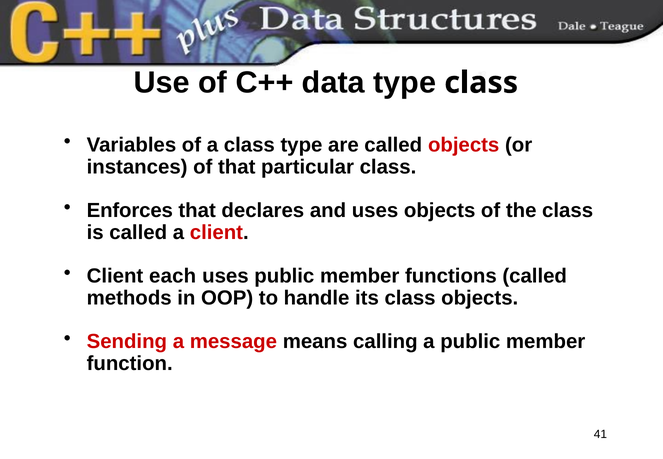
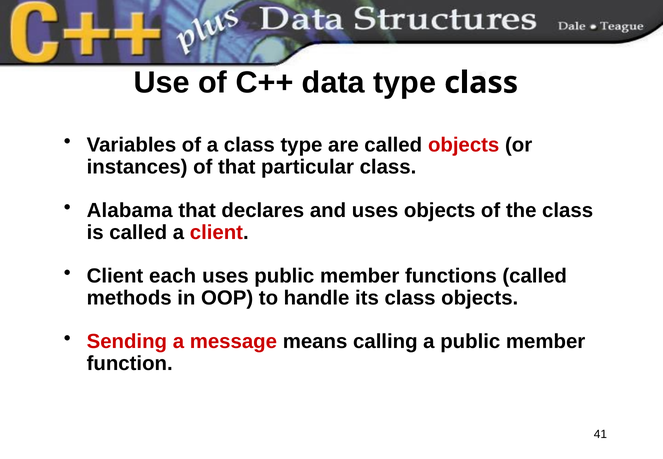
Enforces: Enforces -> Alabama
